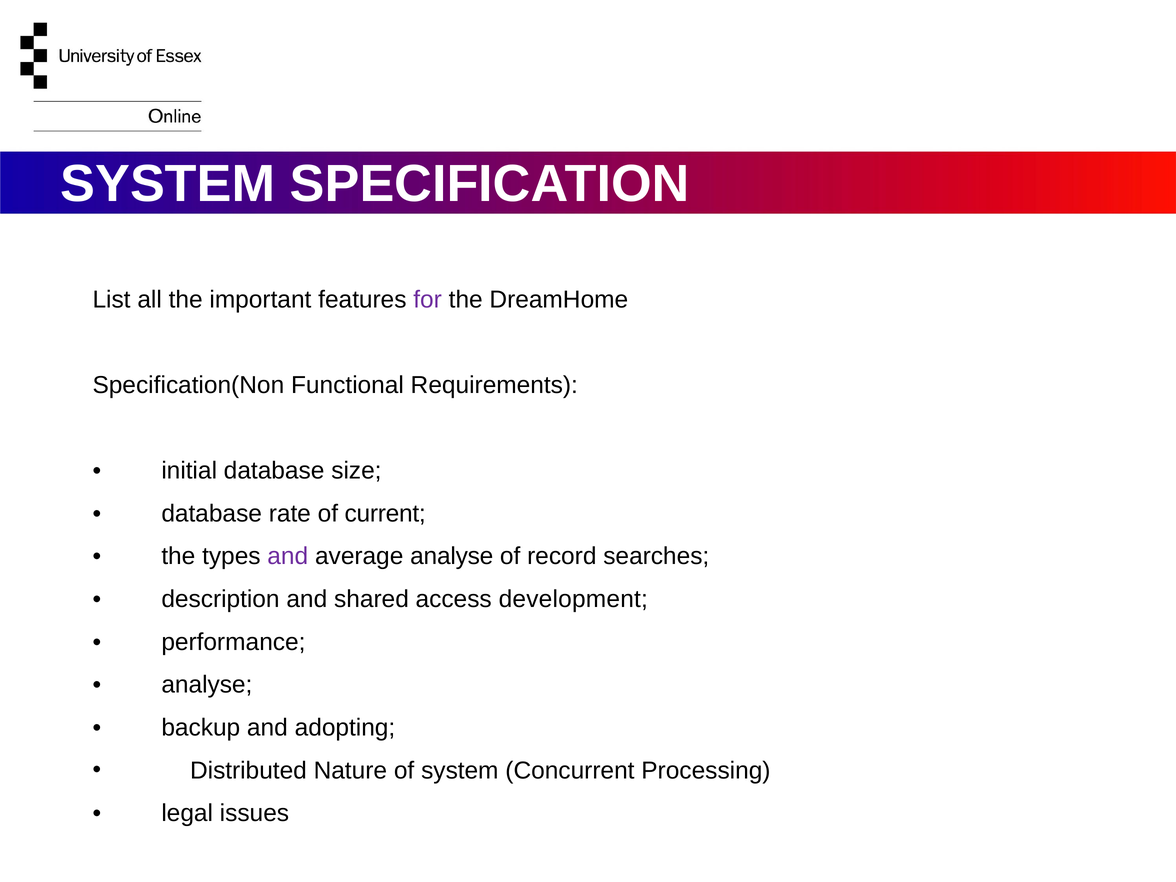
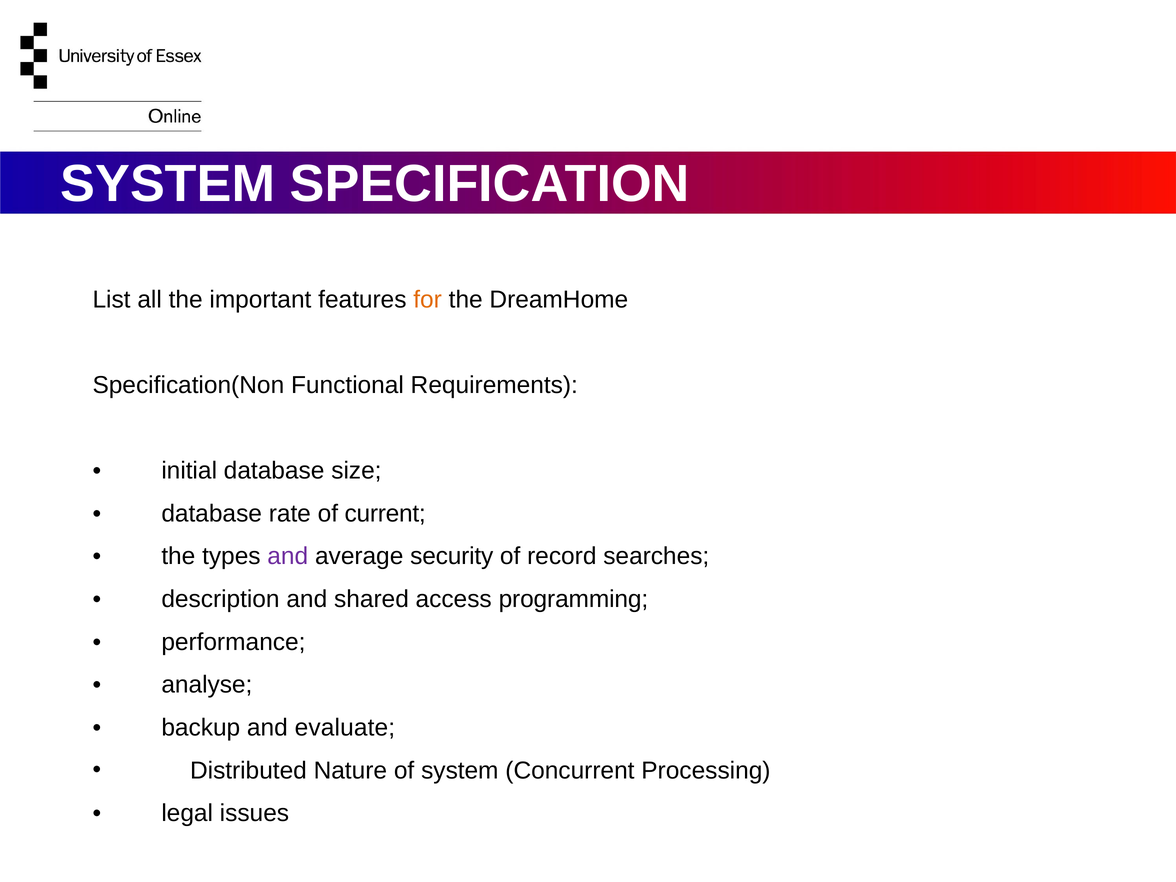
for colour: purple -> orange
average analyse: analyse -> security
development: development -> programming
adopting: adopting -> evaluate
